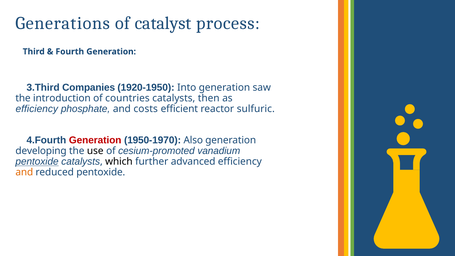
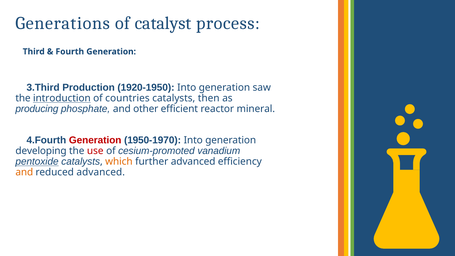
Companies: Companies -> Production
introduction underline: none -> present
efficiency at (37, 109): efficiency -> producing
costs: costs -> other
sulfuric: sulfuric -> mineral
1950-1970 Also: Also -> Into
use colour: black -> red
which colour: black -> orange
reduced pentoxide: pentoxide -> advanced
